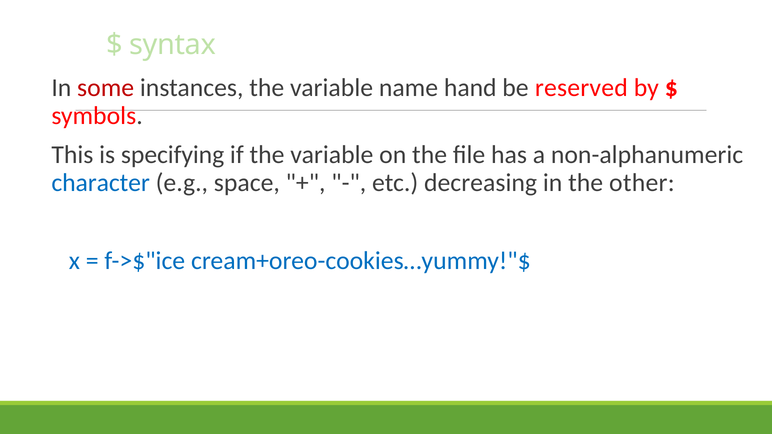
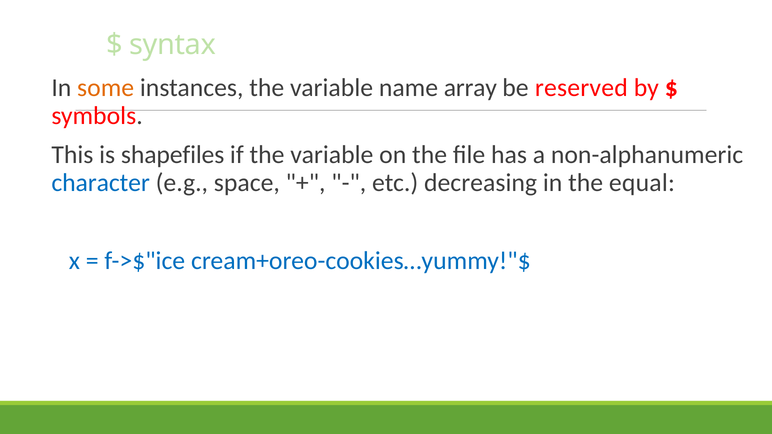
some colour: red -> orange
hand: hand -> array
specifying: specifying -> shapefiles
other: other -> equal
